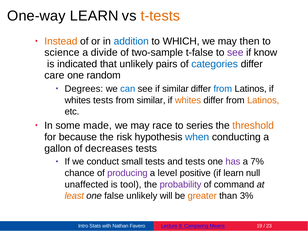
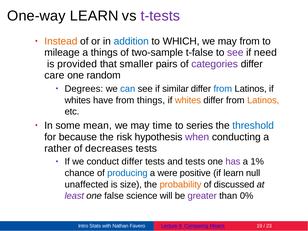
t-tests colour: orange -> purple
may then: then -> from
science: science -> mileage
a divide: divide -> things
know: know -> need
indicated: indicated -> provided
that unlikely: unlikely -> smaller
categories colour: blue -> purple
whites tests: tests -> have
from similar: similar -> things
made: made -> mean
race: race -> time
threshold colour: orange -> blue
when colour: blue -> purple
gallon: gallon -> rather
conduct small: small -> differ
7%: 7% -> 1%
producing colour: purple -> blue
level: level -> were
tool: tool -> size
probability colour: purple -> orange
command: command -> discussed
least colour: orange -> purple
false unlikely: unlikely -> science
greater colour: orange -> purple
3%: 3% -> 0%
